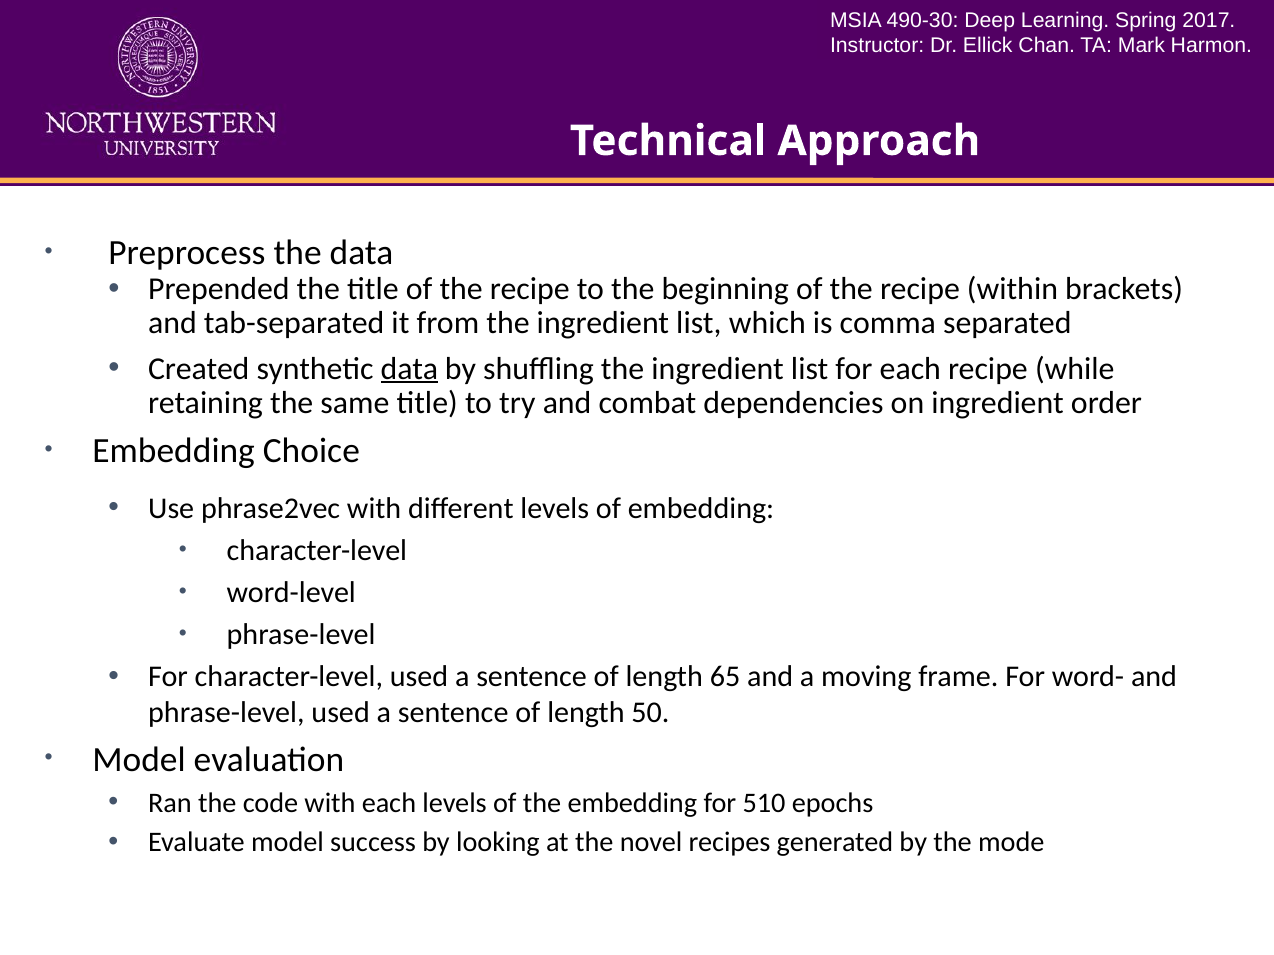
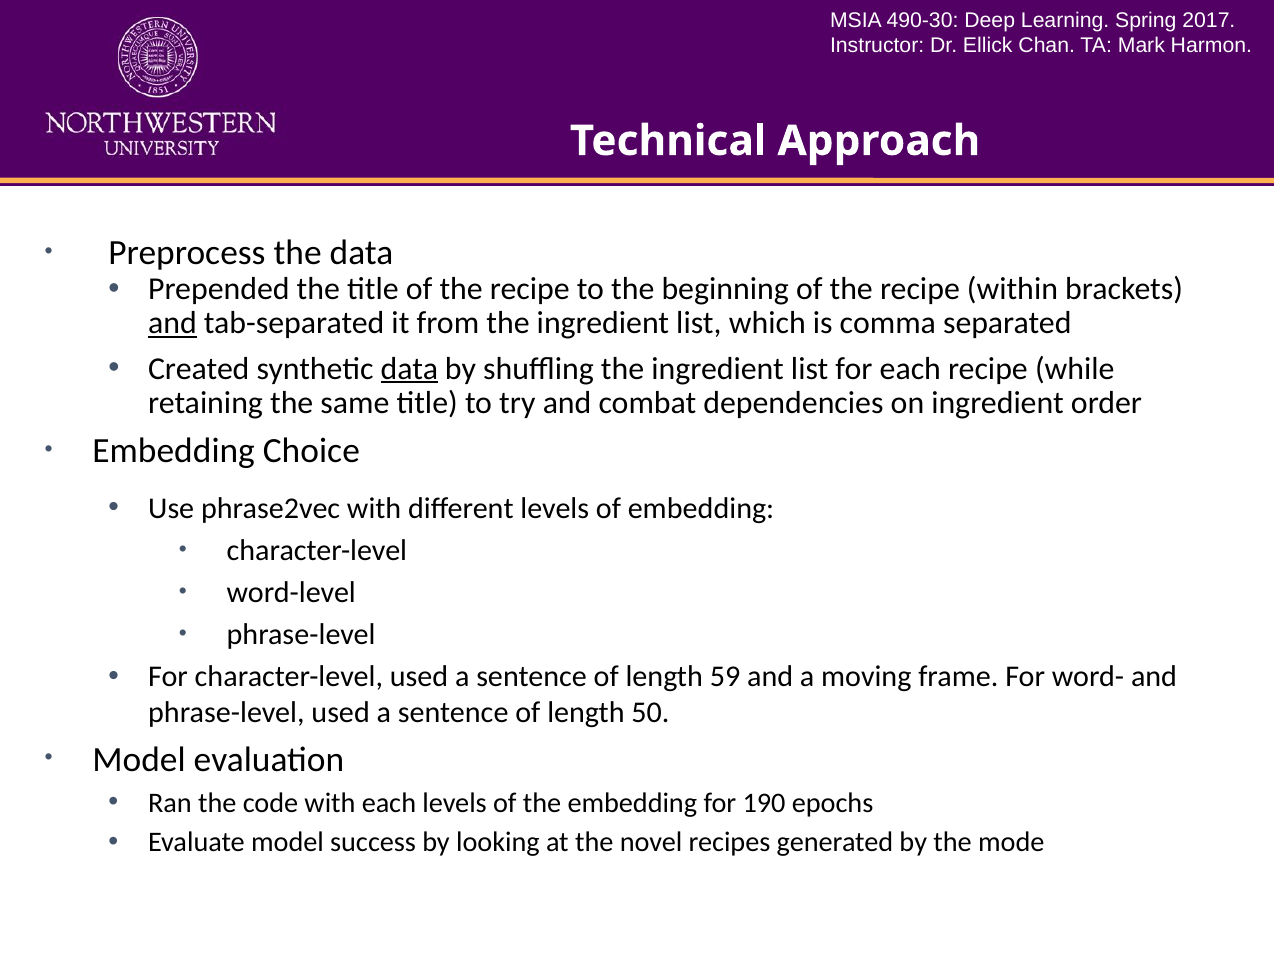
and at (173, 323) underline: none -> present
65: 65 -> 59
510: 510 -> 190
